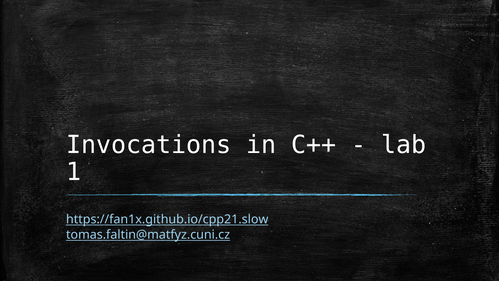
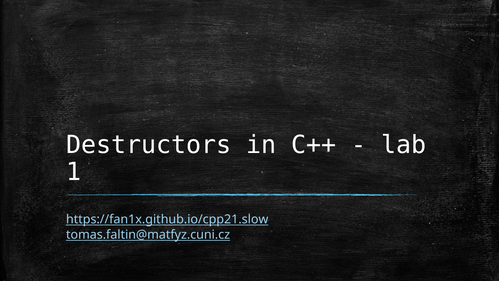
Invocations: Invocations -> Destructors
